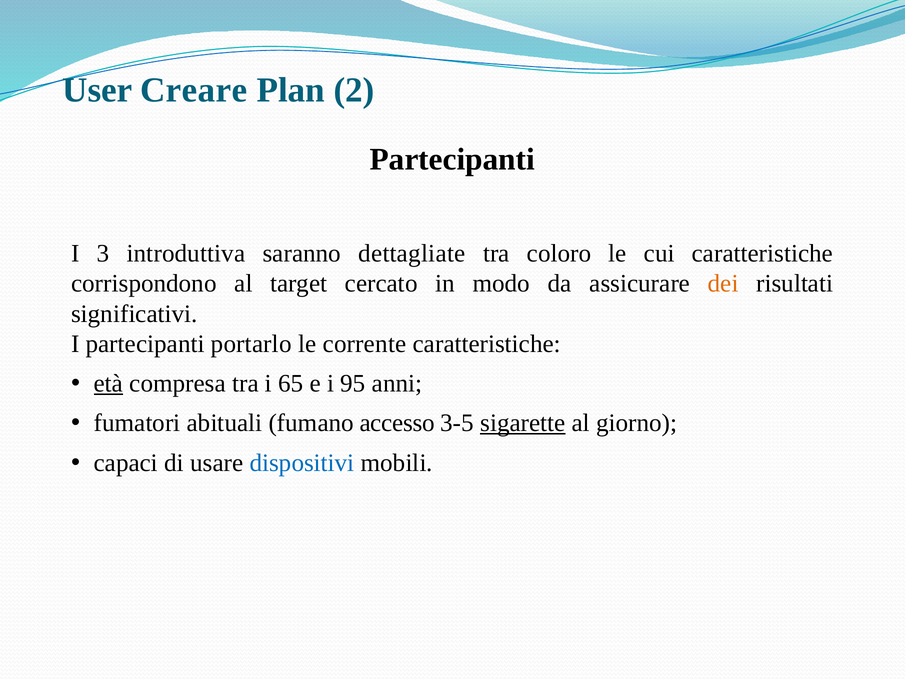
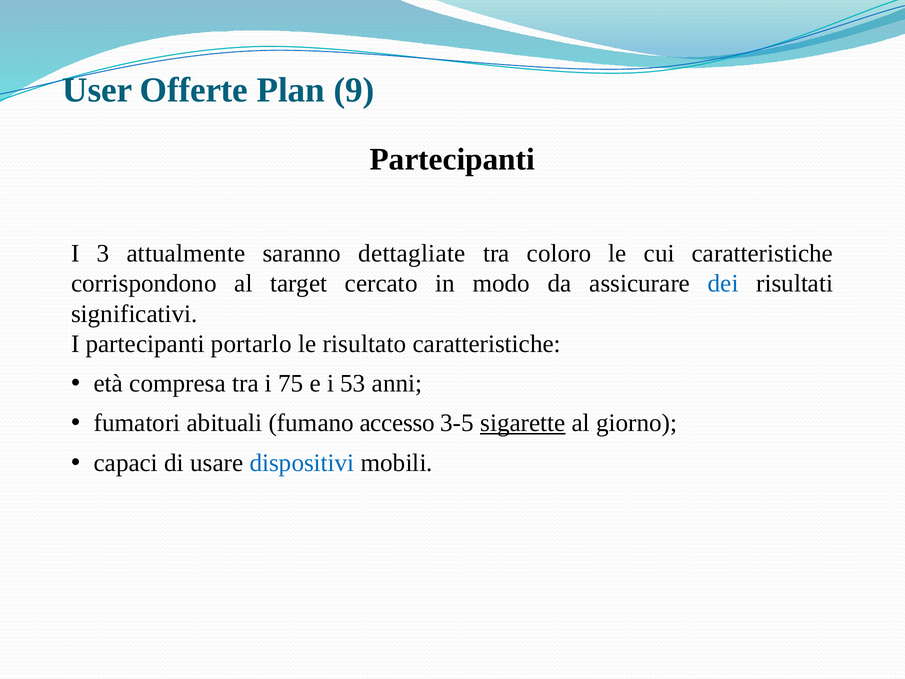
Creare: Creare -> Offerte
2: 2 -> 9
introduttiva: introduttiva -> attualmente
dei colour: orange -> blue
corrente: corrente -> risultato
età underline: present -> none
65: 65 -> 75
95: 95 -> 53
